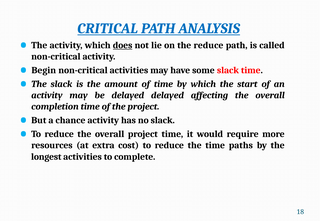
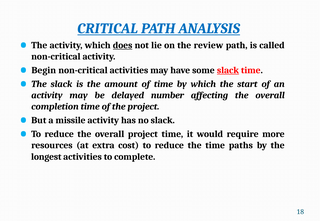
the reduce: reduce -> review
slack at (228, 70) underline: none -> present
delayed delayed: delayed -> number
chance: chance -> missile
